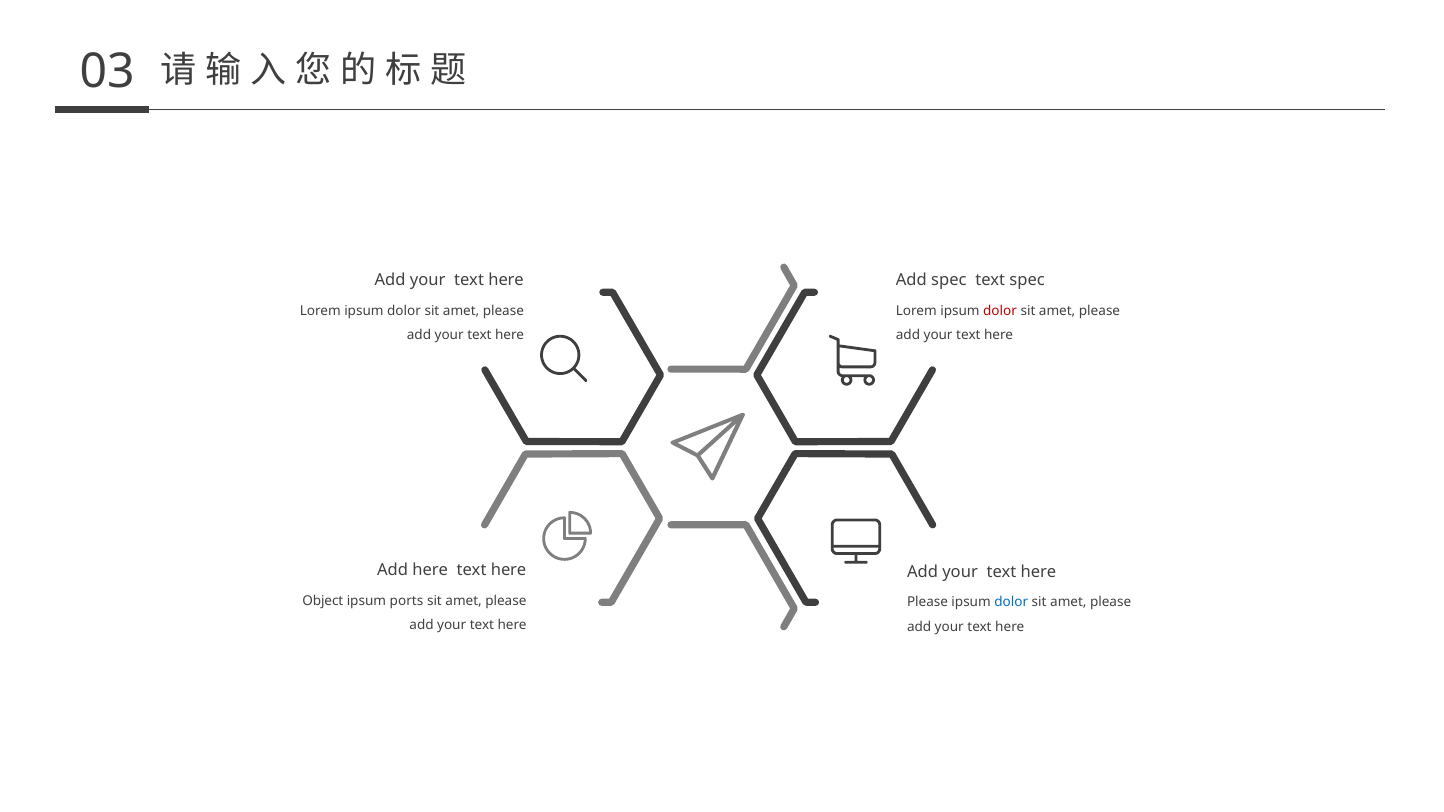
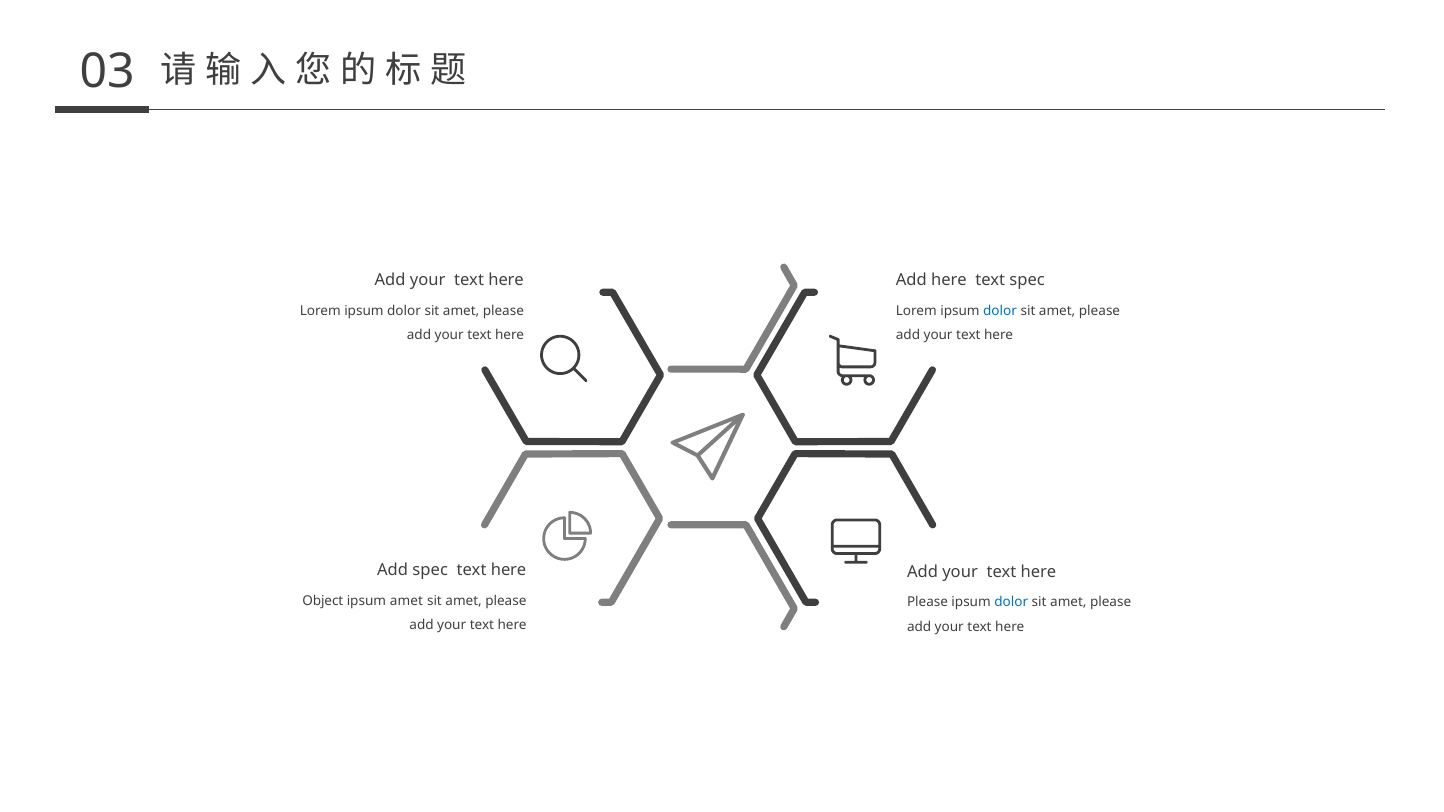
Add spec: spec -> here
dolor at (1000, 311) colour: red -> blue
Add here: here -> spec
ipsum ports: ports -> amet
